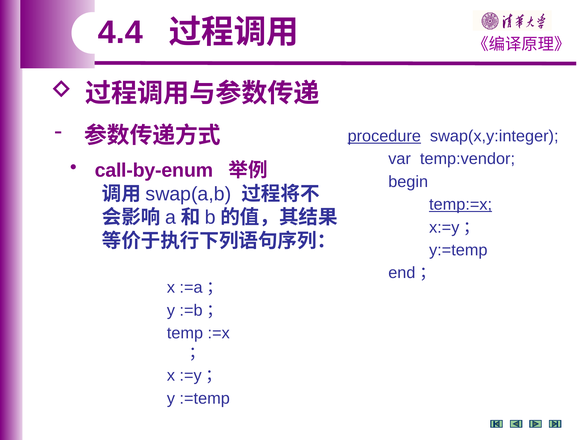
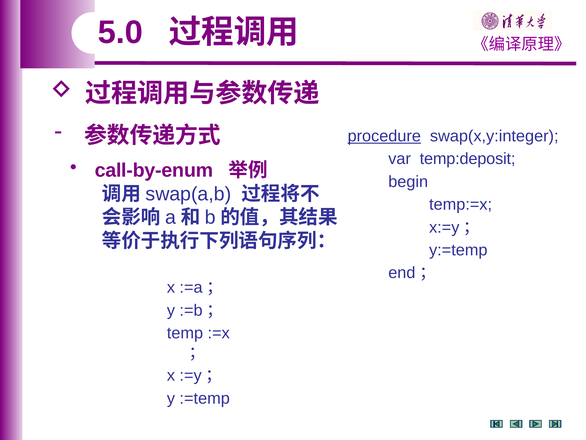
4.4: 4.4 -> 5.0
temp:vendor: temp:vendor -> temp:deposit
temp:=x underline: present -> none
